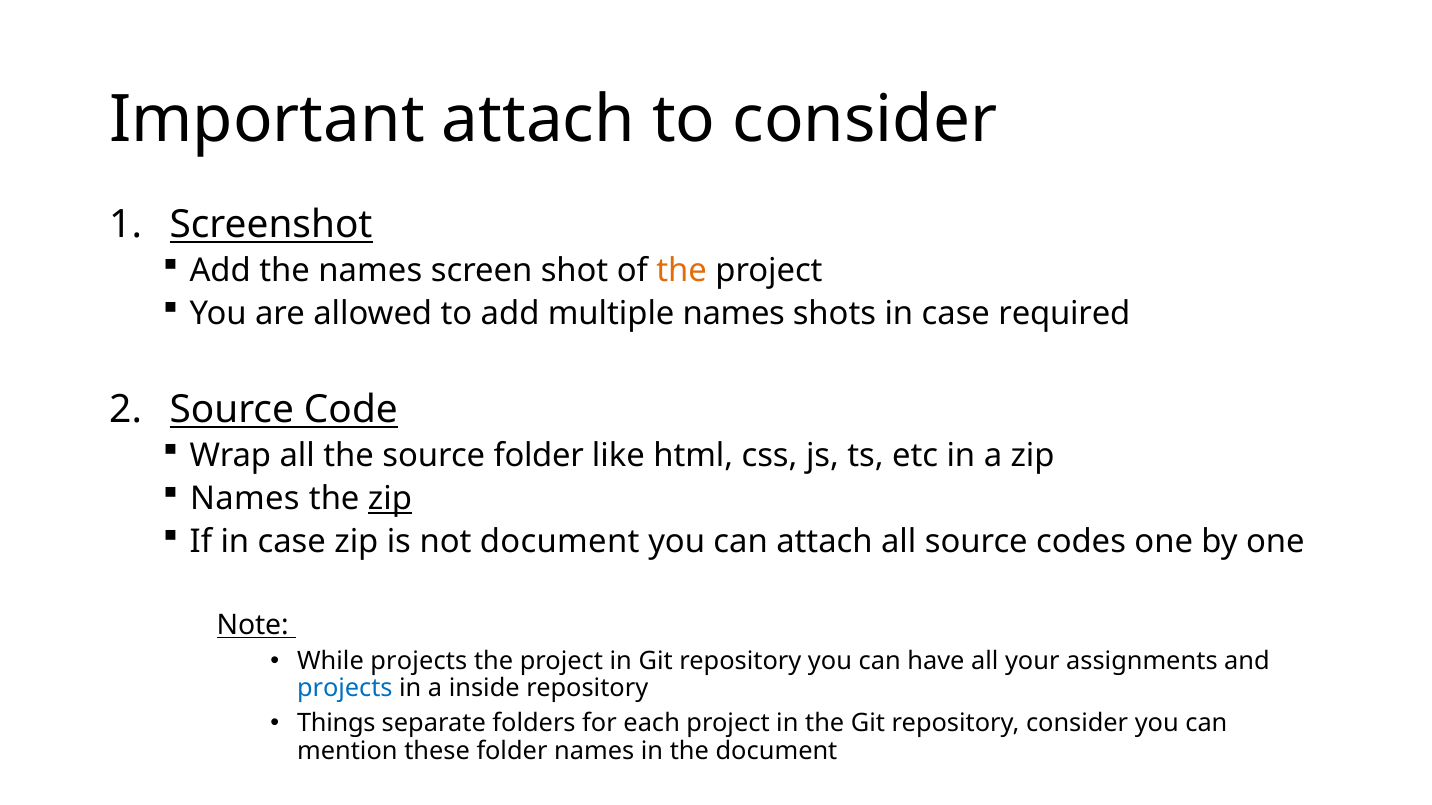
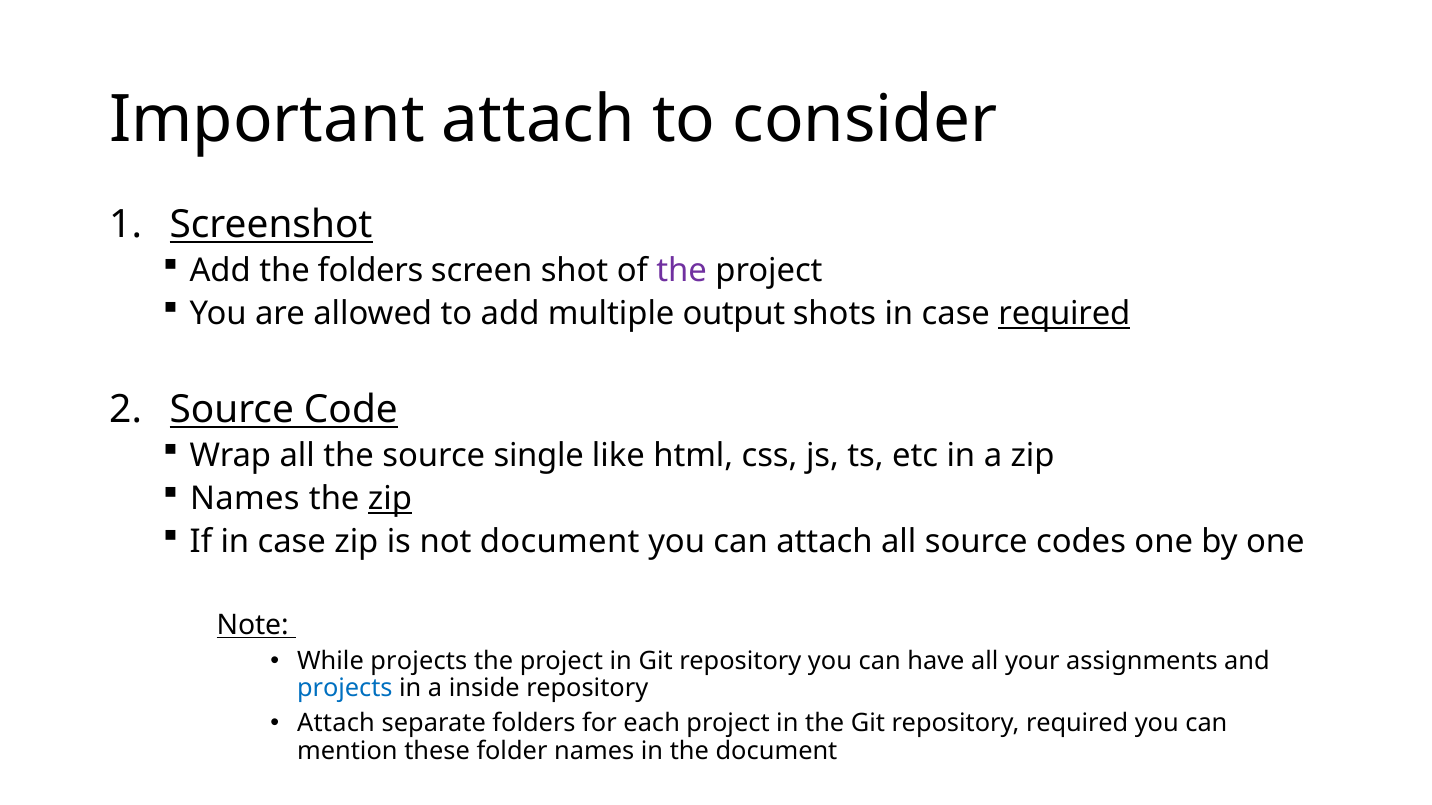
the names: names -> folders
the at (682, 271) colour: orange -> purple
multiple names: names -> output
required at (1064, 314) underline: none -> present
source folder: folder -> single
Things at (336, 724): Things -> Attach
repository consider: consider -> required
